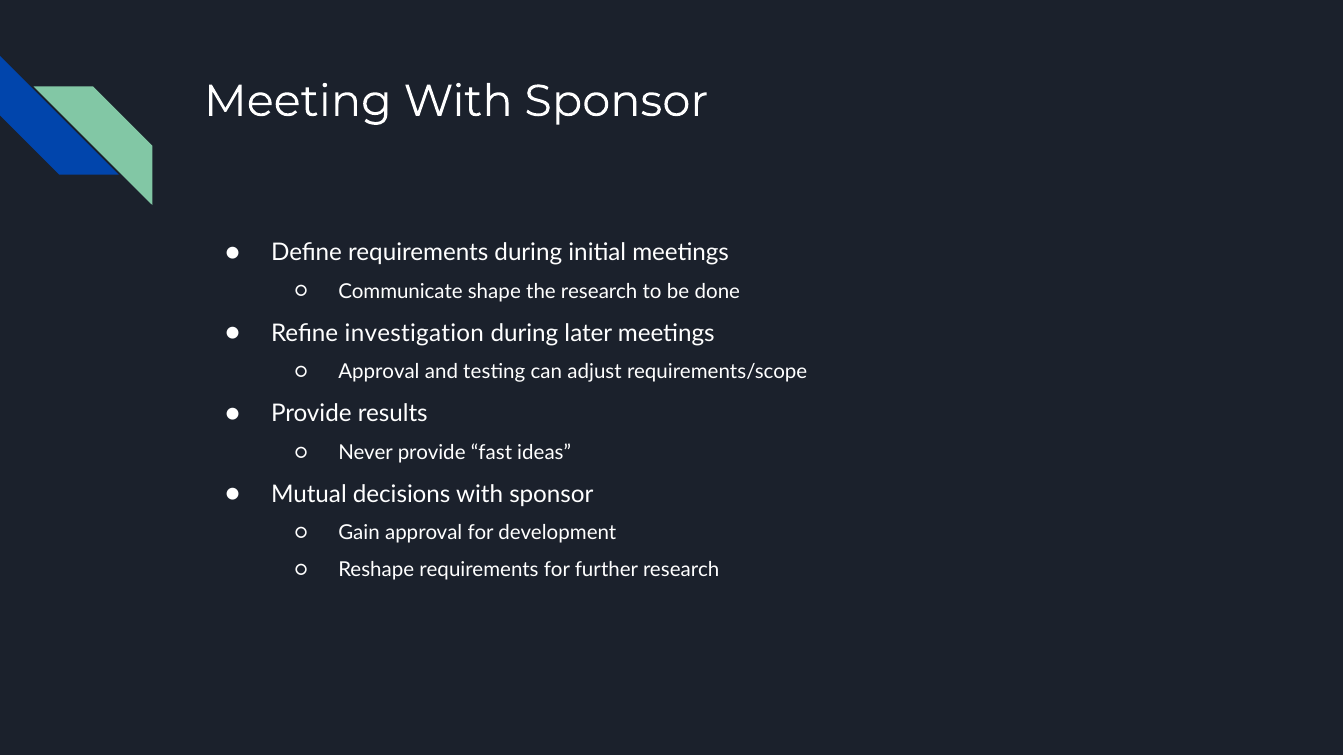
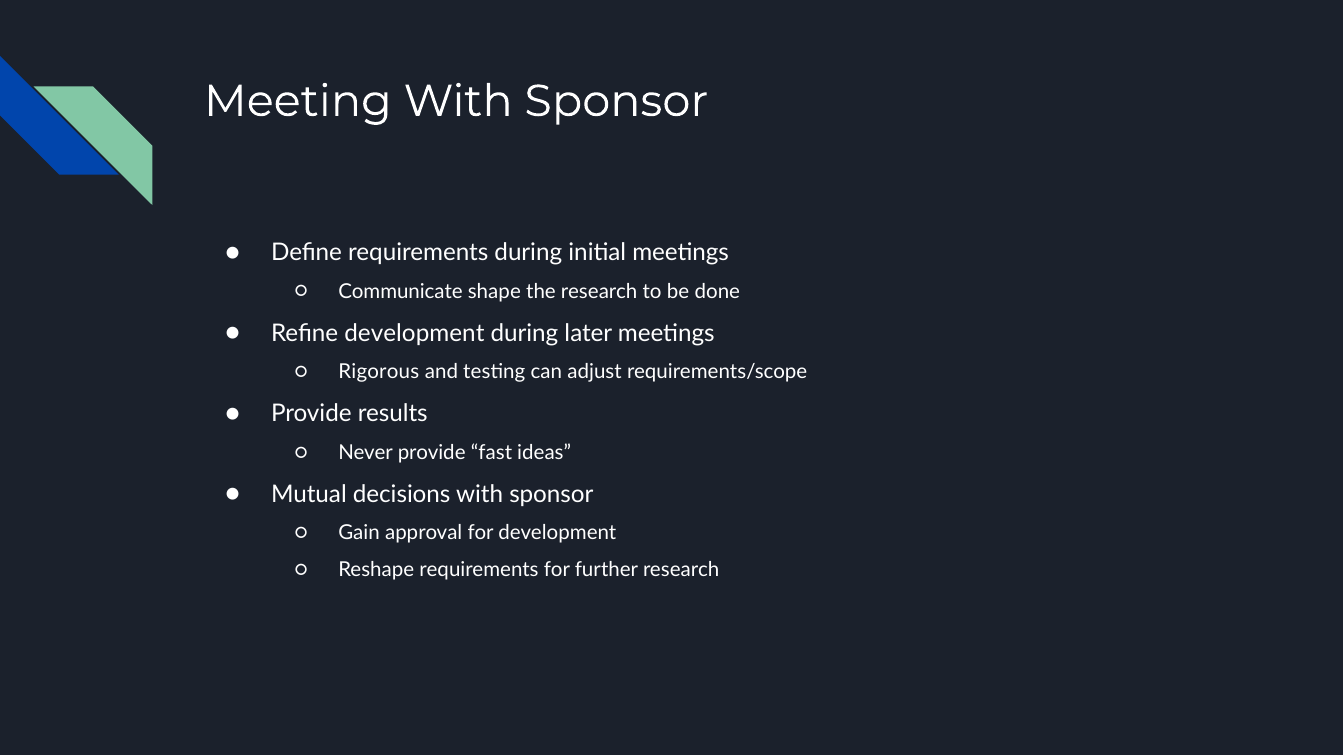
Refine investigation: investigation -> development
Approval at (379, 372): Approval -> Rigorous
